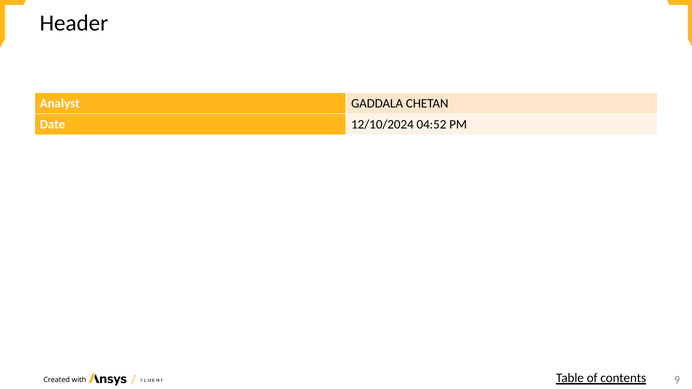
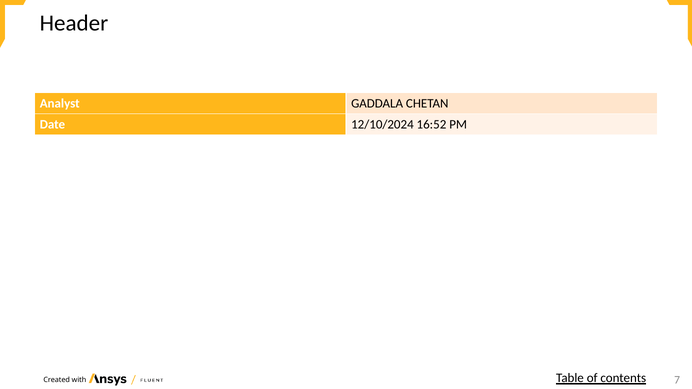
04:52: 04:52 -> 16:52
9: 9 -> 7
